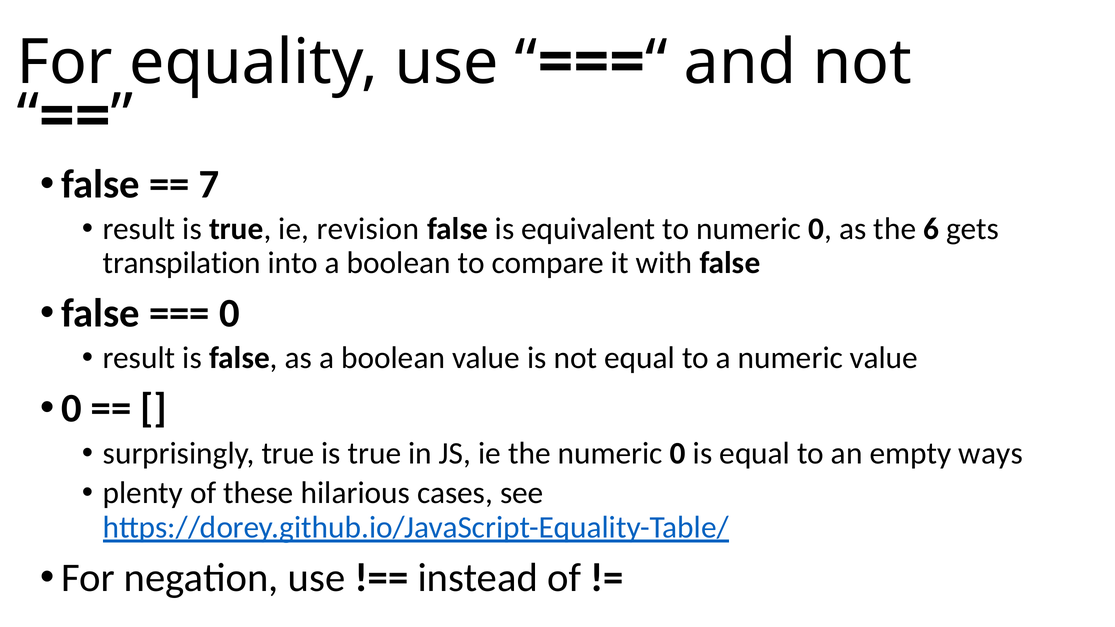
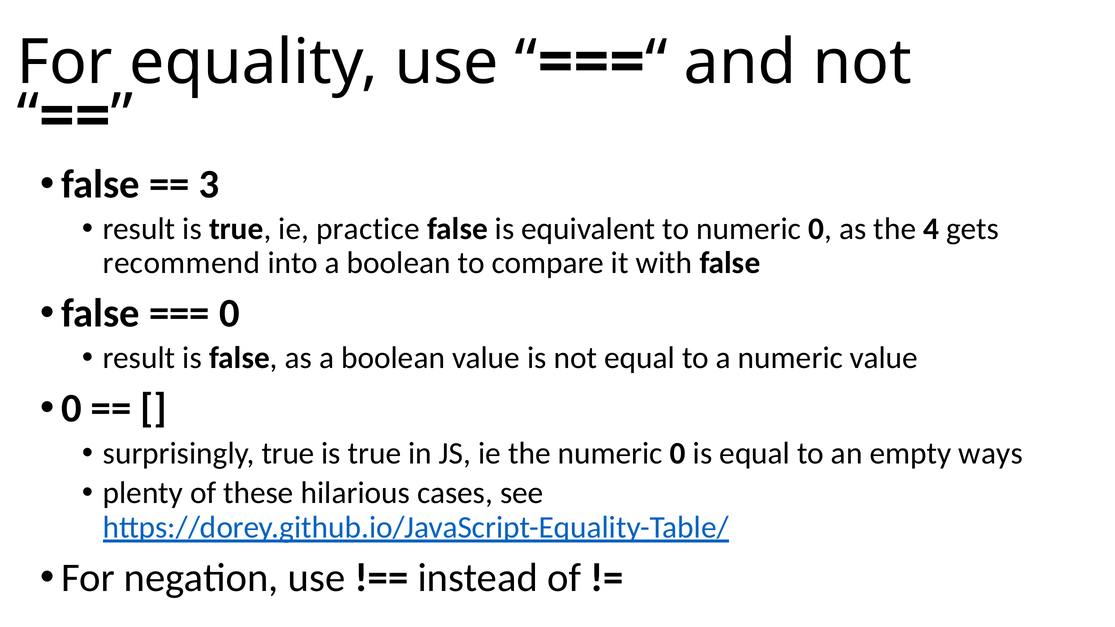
7: 7 -> 3
revision: revision -> practice
6: 6 -> 4
transpilation: transpilation -> recommend
